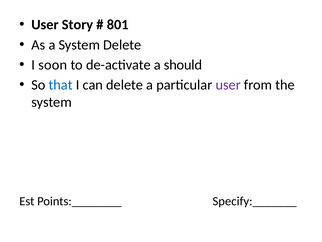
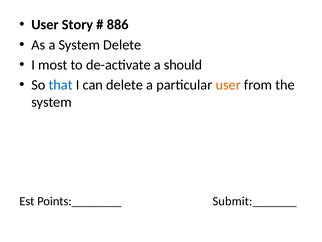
801: 801 -> 886
soon: soon -> most
user at (228, 85) colour: purple -> orange
Specify:_______: Specify:_______ -> Submit:_______
